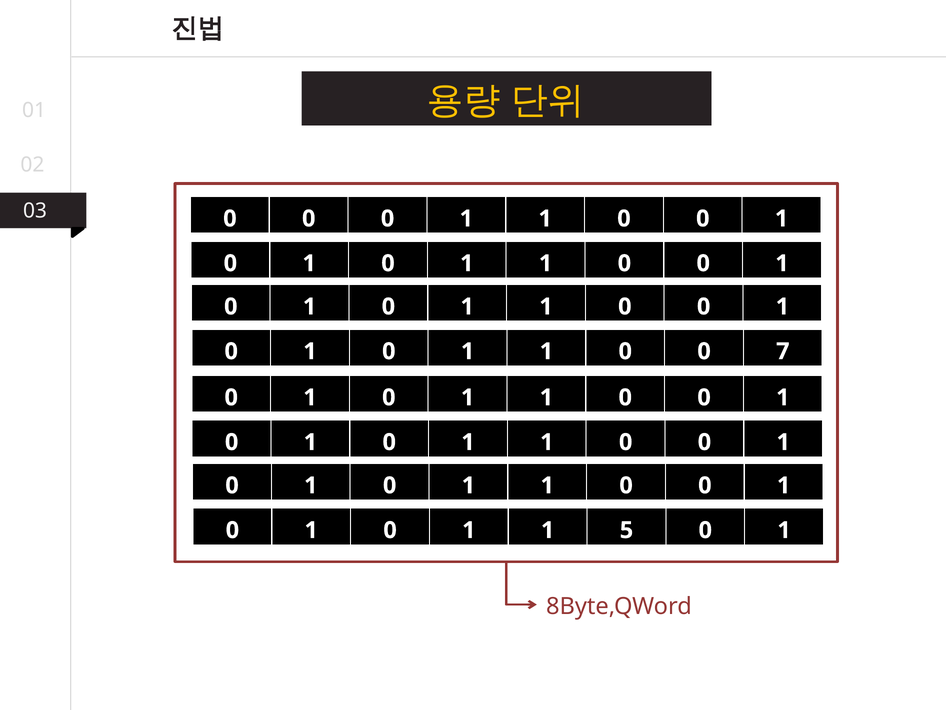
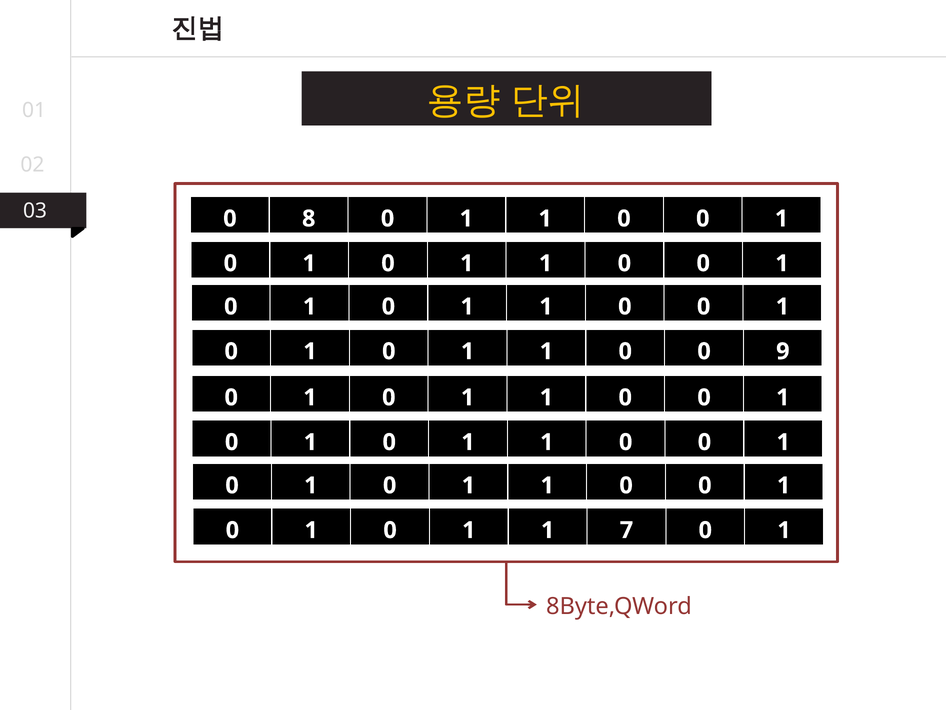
0 at (309, 219): 0 -> 8
7: 7 -> 9
5: 5 -> 7
